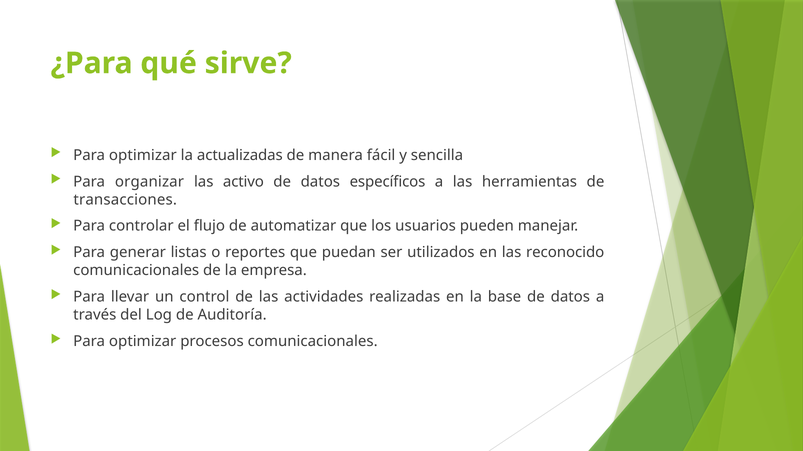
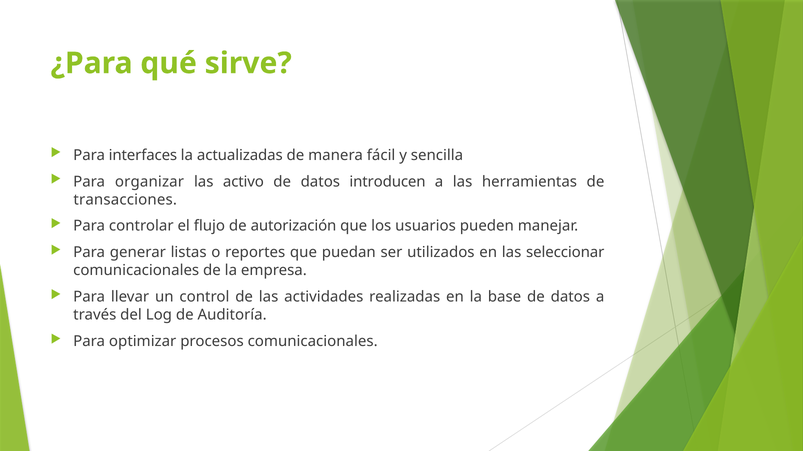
optimizar at (143, 155): optimizar -> interfaces
específicos: específicos -> introducen
automatizar: automatizar -> autorización
reconocido: reconocido -> seleccionar
